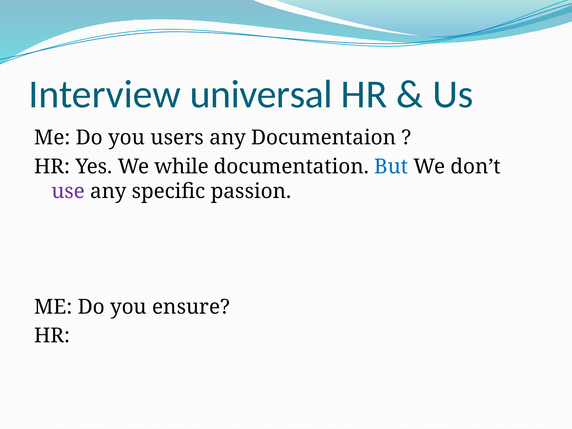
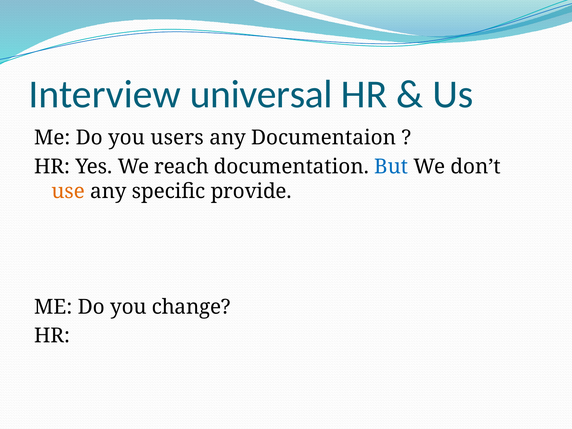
while: while -> reach
use colour: purple -> orange
passion: passion -> provide
ensure: ensure -> change
